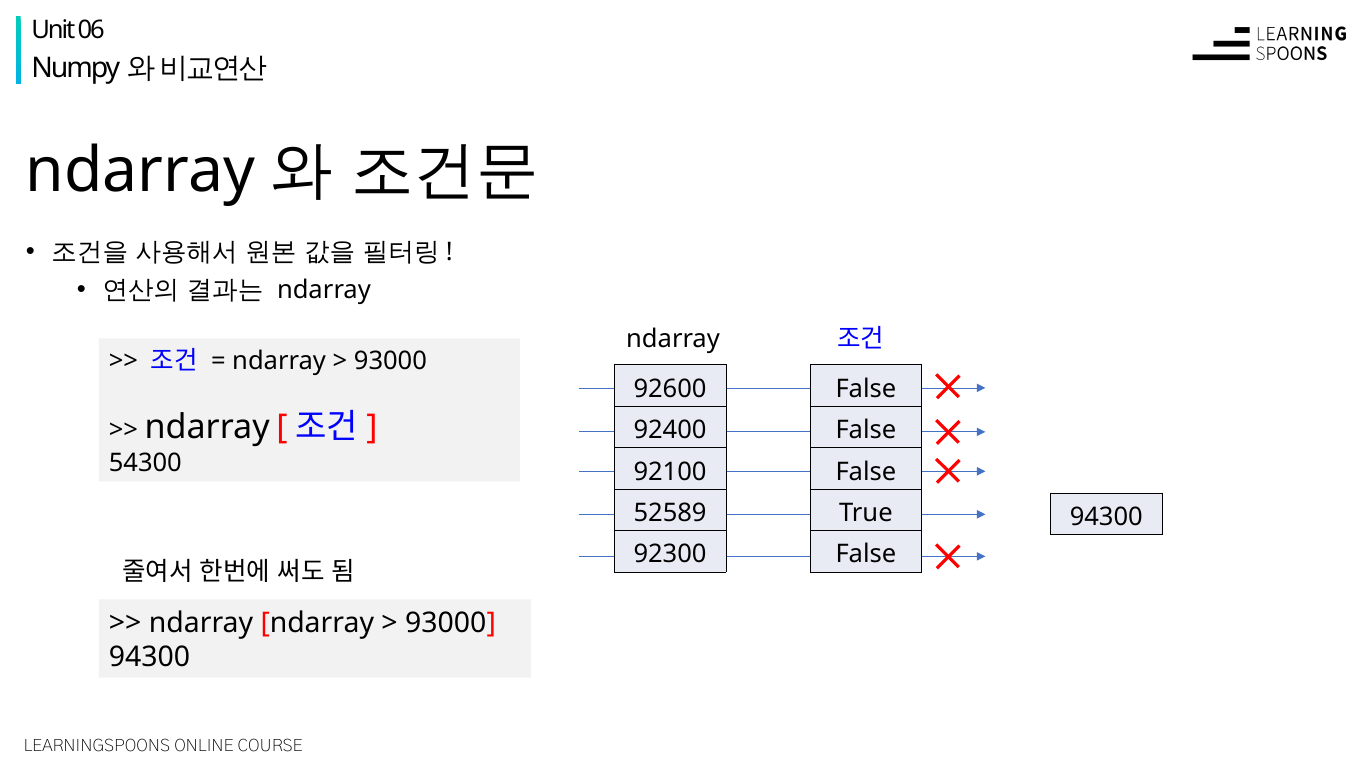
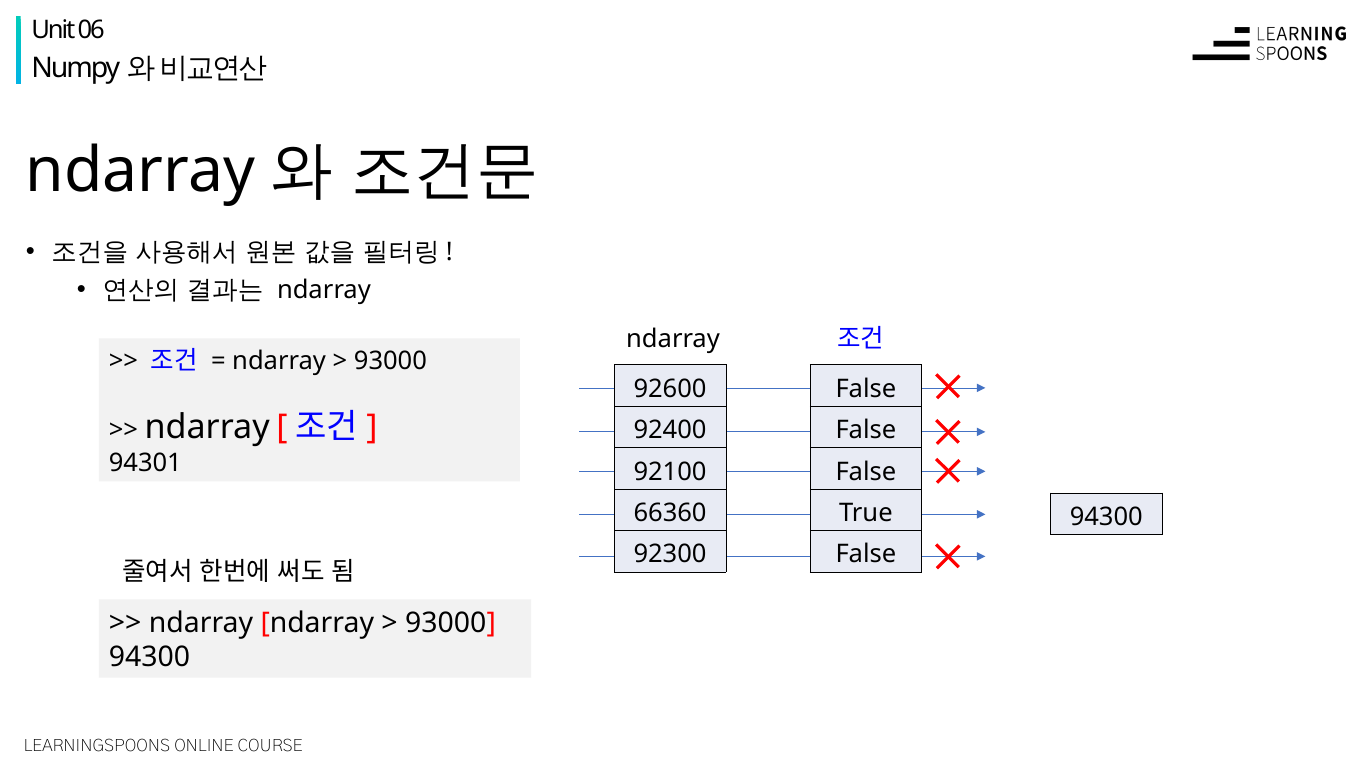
54300: 54300 -> 94301
52589: 52589 -> 66360
